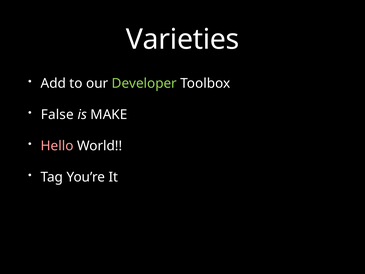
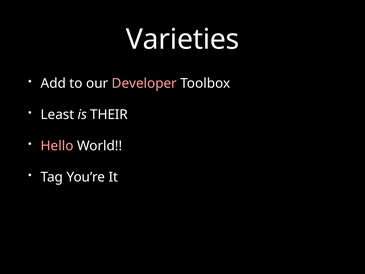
Developer colour: light green -> pink
False: False -> Least
MAKE: MAKE -> THEIR
